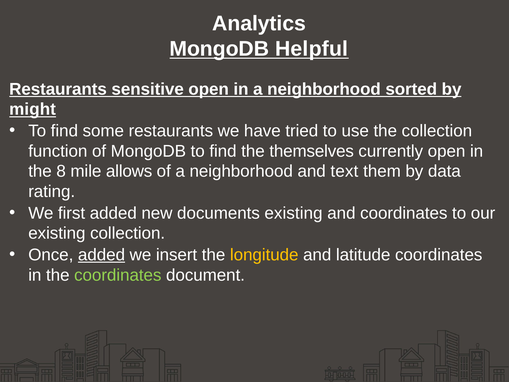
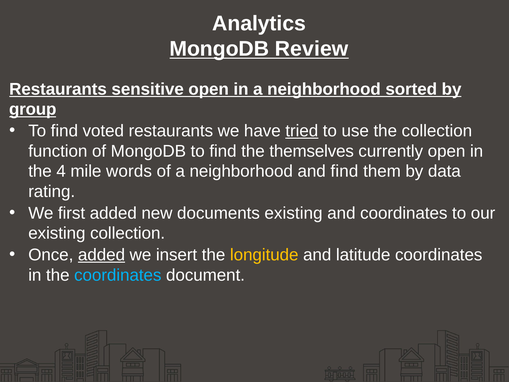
Helpful: Helpful -> Review
might: might -> group
some: some -> voted
tried underline: none -> present
8: 8 -> 4
allows: allows -> words
and text: text -> find
coordinates at (118, 275) colour: light green -> light blue
